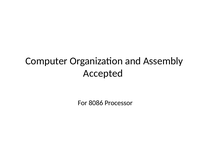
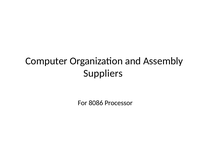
Accepted: Accepted -> Suppliers
